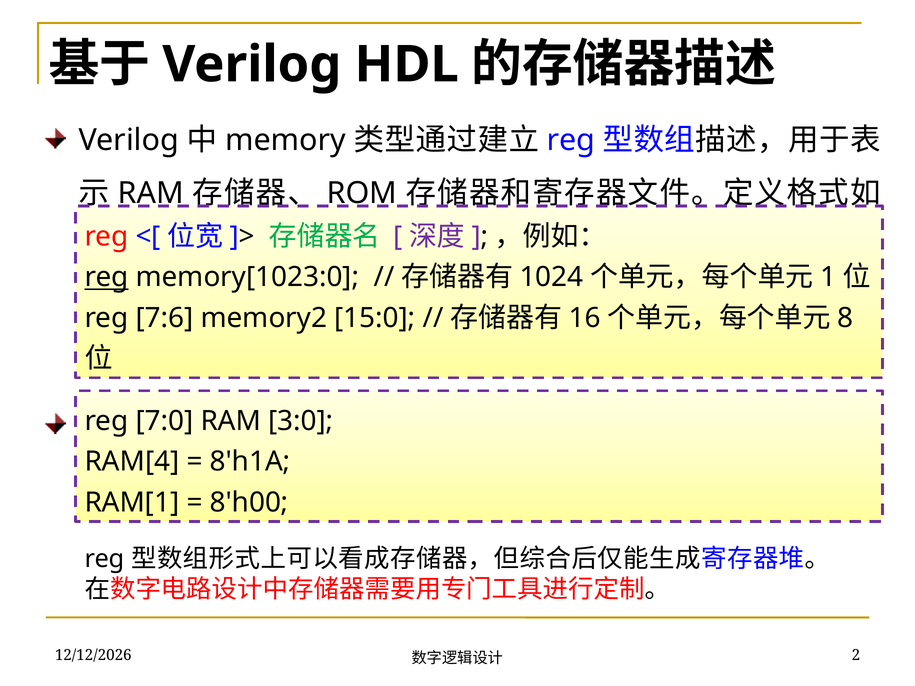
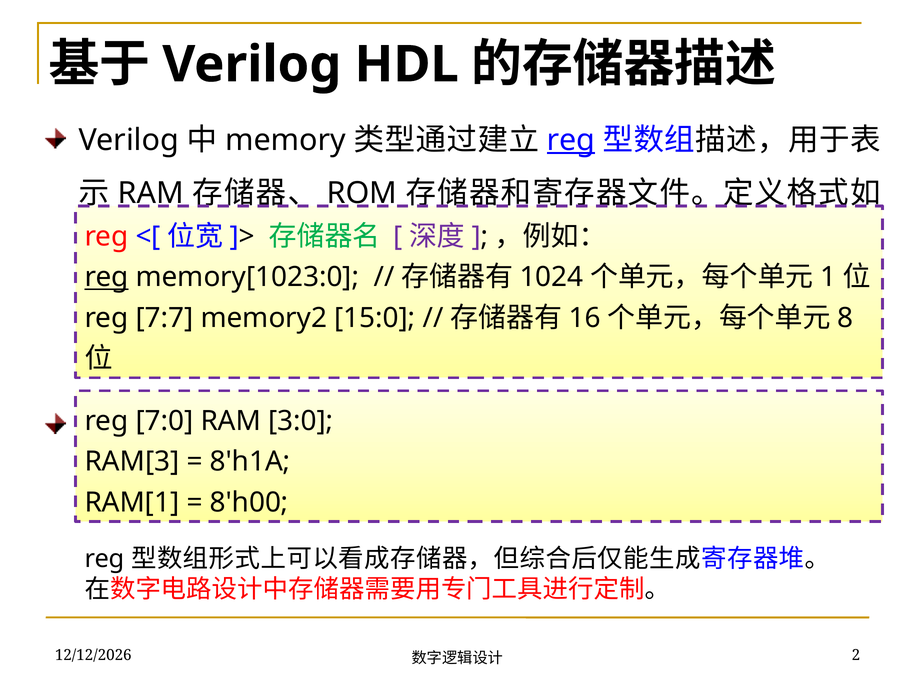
reg at (571, 140) underline: none -> present
7:6: 7:6 -> 7:7
RAM[4: RAM[4 -> RAM[3
